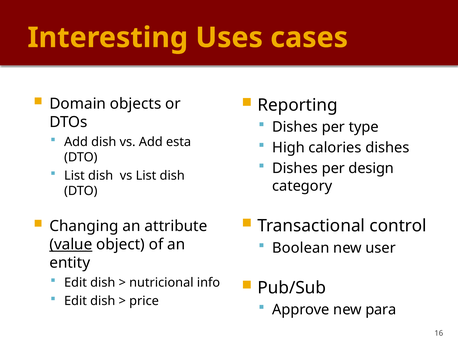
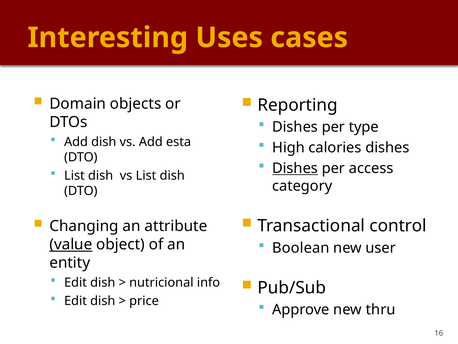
Dishes at (295, 168) underline: none -> present
design: design -> access
para: para -> thru
